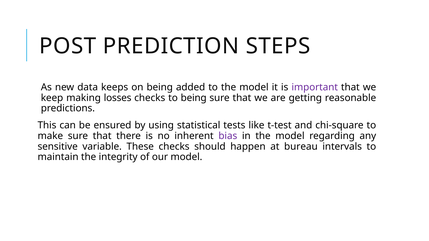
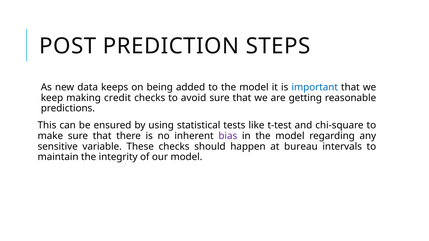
important colour: purple -> blue
losses: losses -> credit
to being: being -> avoid
